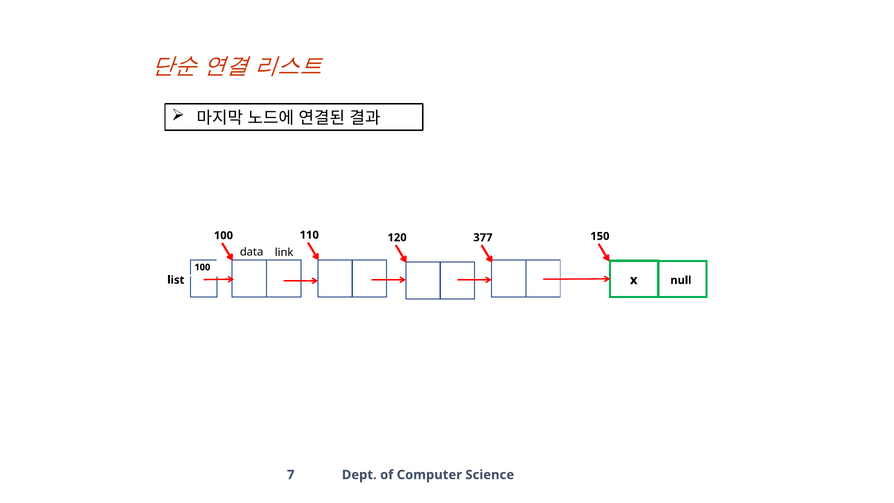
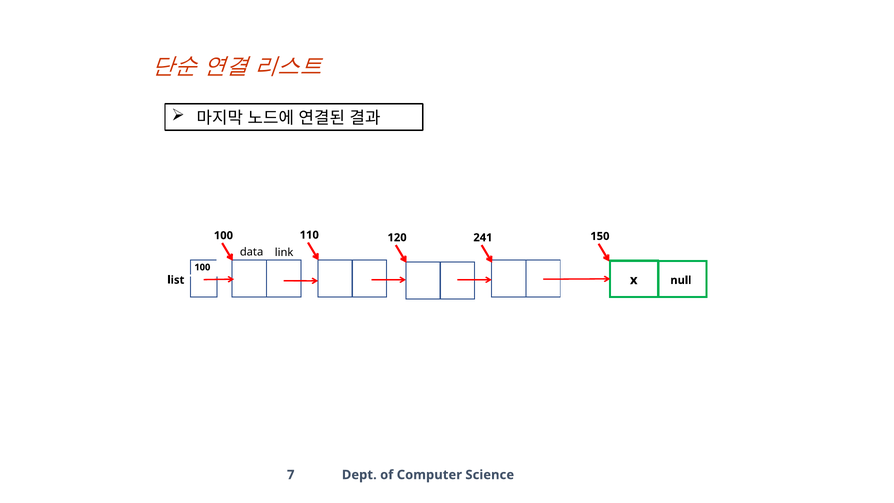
377: 377 -> 241
